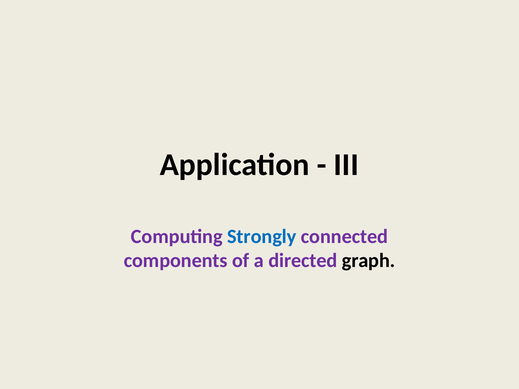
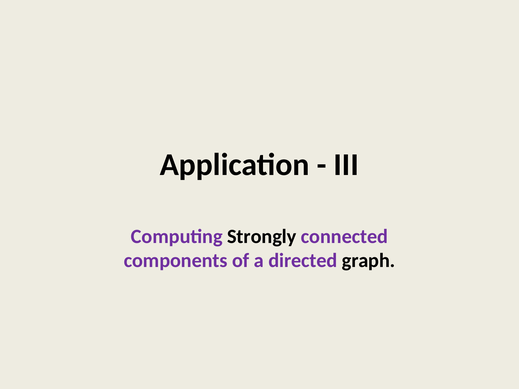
Strongly colour: blue -> black
